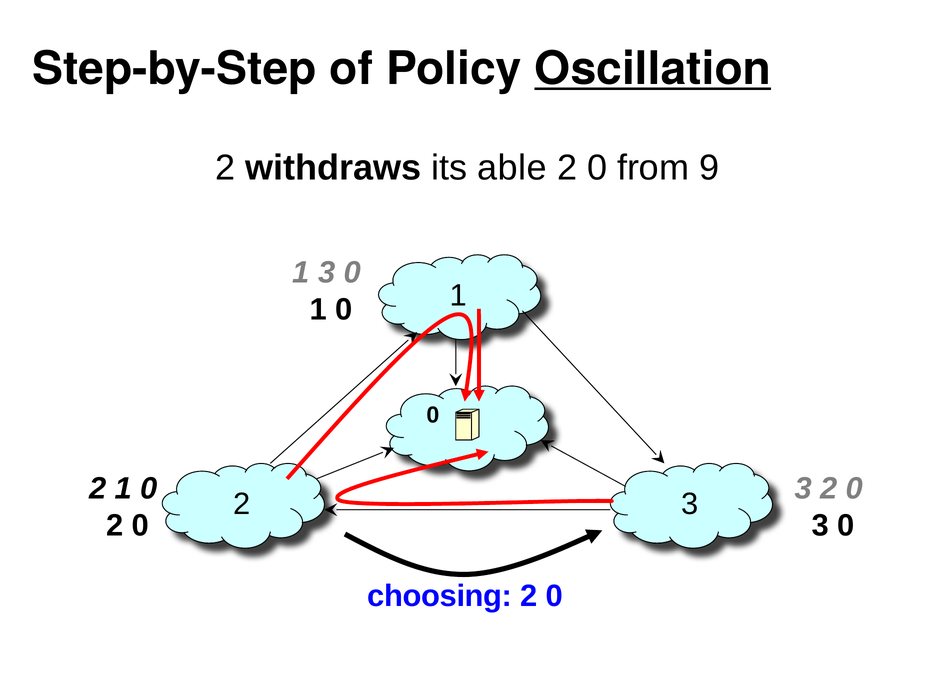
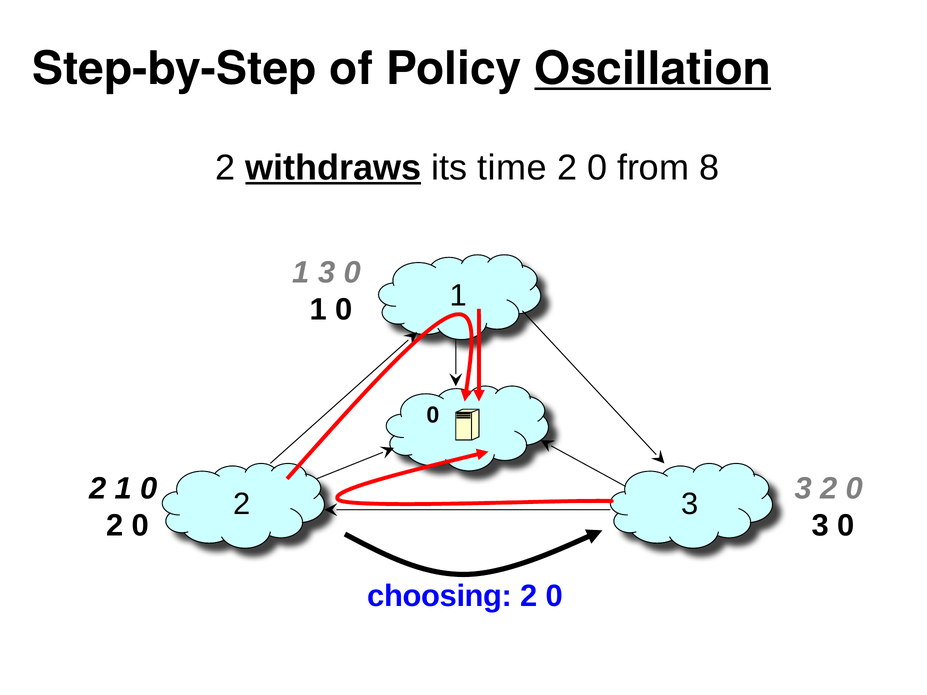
withdraws underline: none -> present
able: able -> time
9: 9 -> 8
